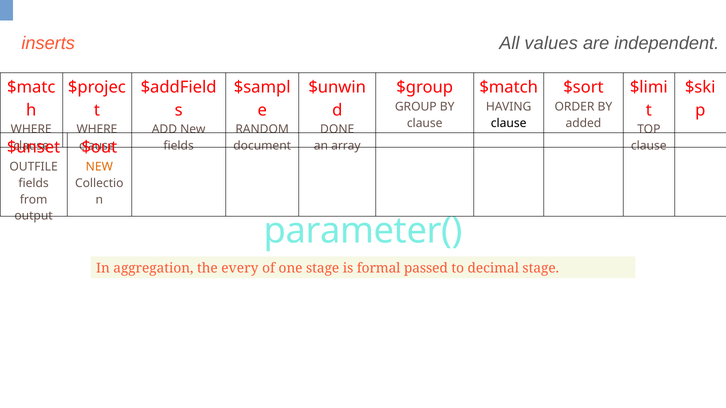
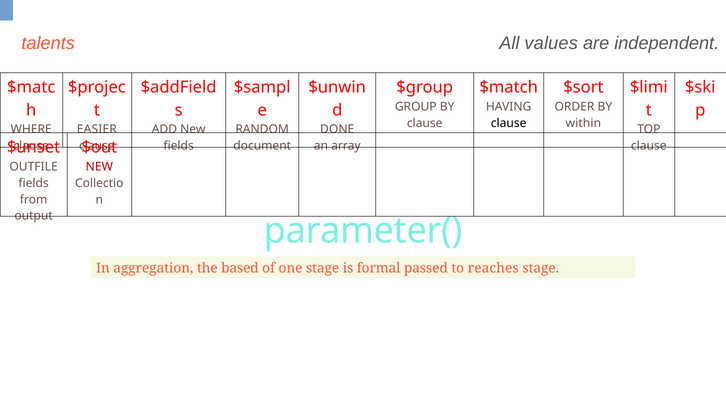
inserts: inserts -> talents
added: added -> within
WHERE at (97, 130): WHERE -> EASIER
NEW at (99, 167) colour: orange -> red
every: every -> based
decimal: decimal -> reaches
